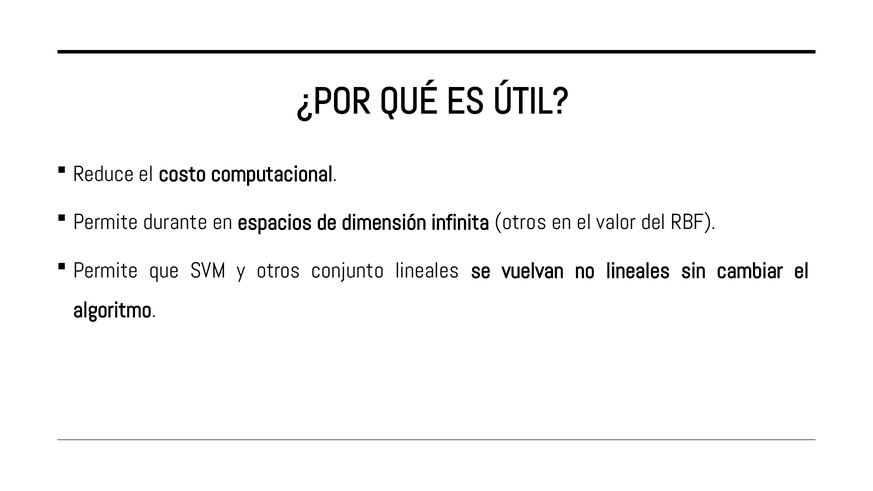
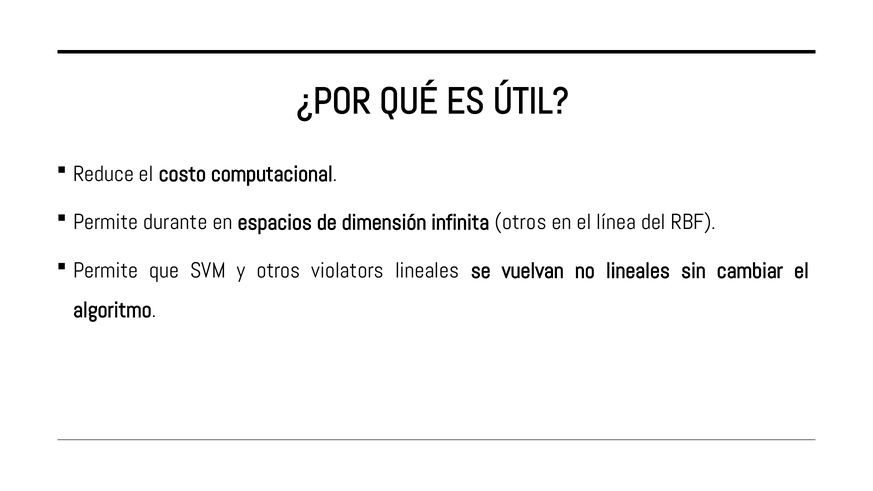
valor: valor -> línea
conjunto: conjunto -> violators
